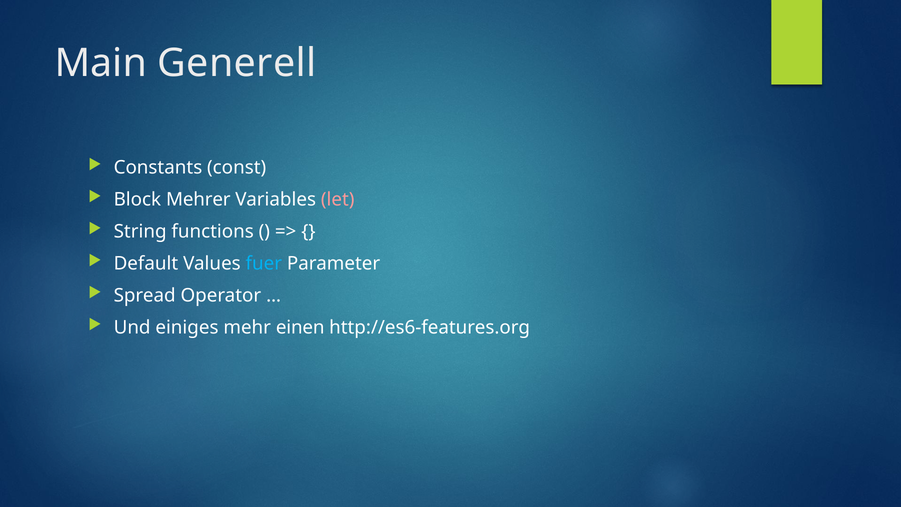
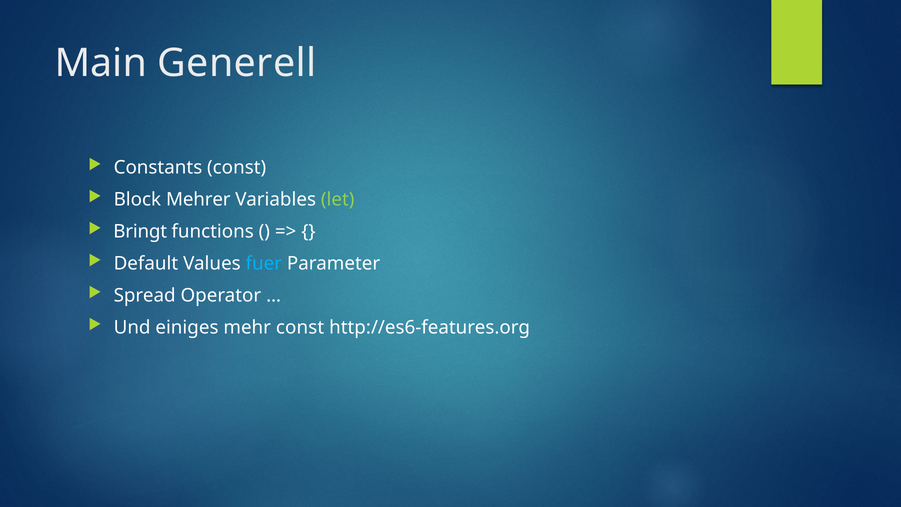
let colour: pink -> light green
String: String -> Bringt
mehr einen: einen -> const
